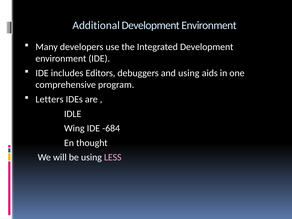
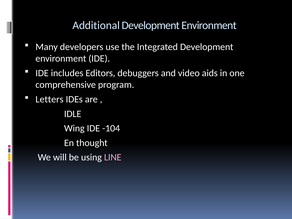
and using: using -> video
-684: -684 -> -104
LESS: LESS -> LINE
